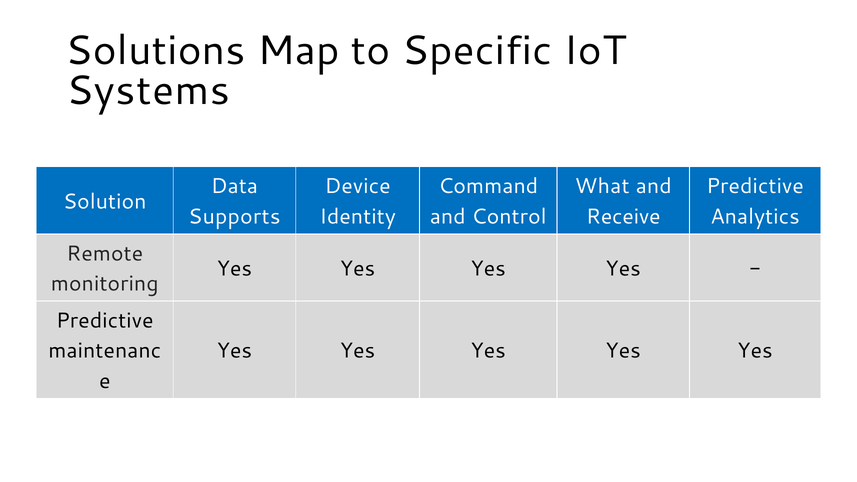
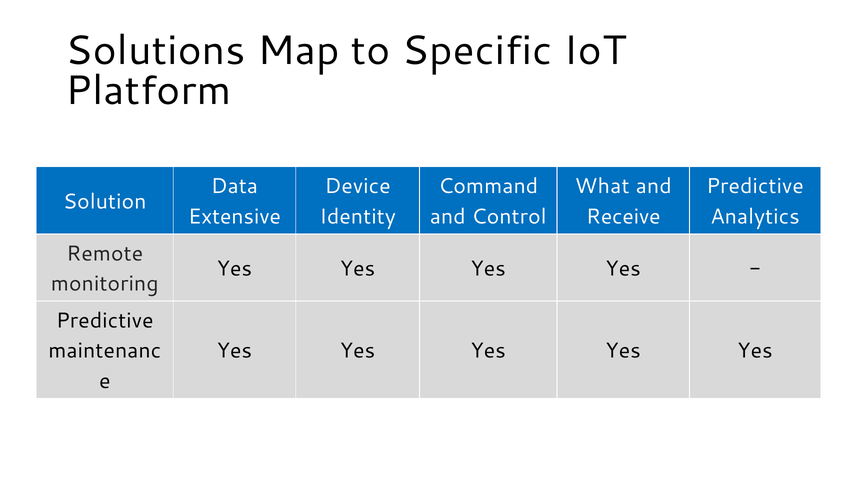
Systems: Systems -> Platform
Supports: Supports -> Extensive
